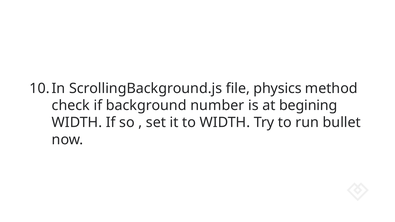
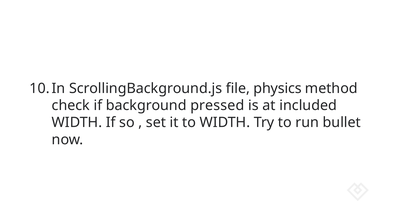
number: number -> pressed
begining: begining -> included
